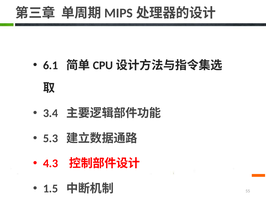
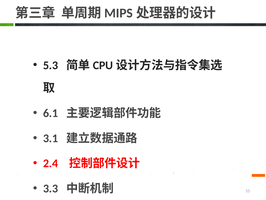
6.1: 6.1 -> 5.3
3.4: 3.4 -> 6.1
5.3: 5.3 -> 3.1
4.3: 4.3 -> 2.4
1.5: 1.5 -> 3.3
